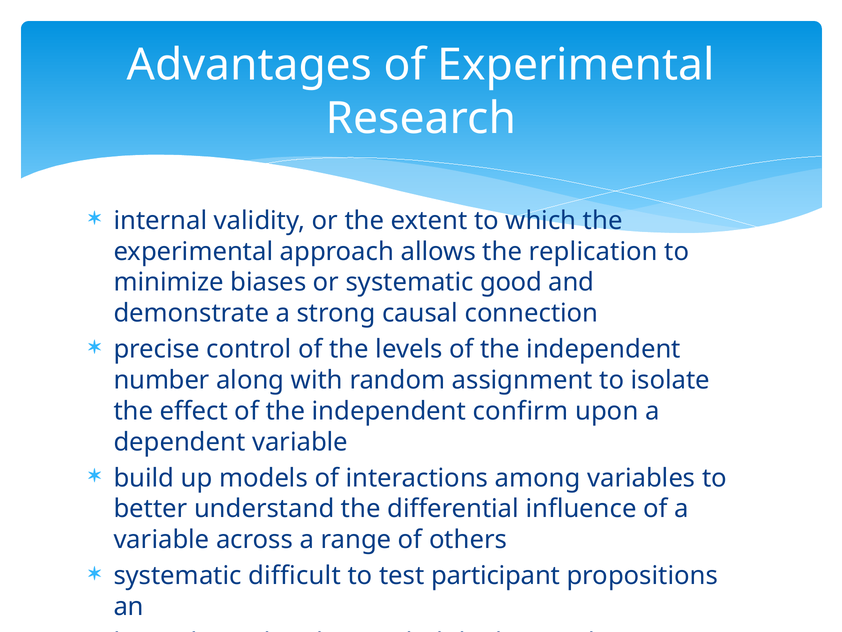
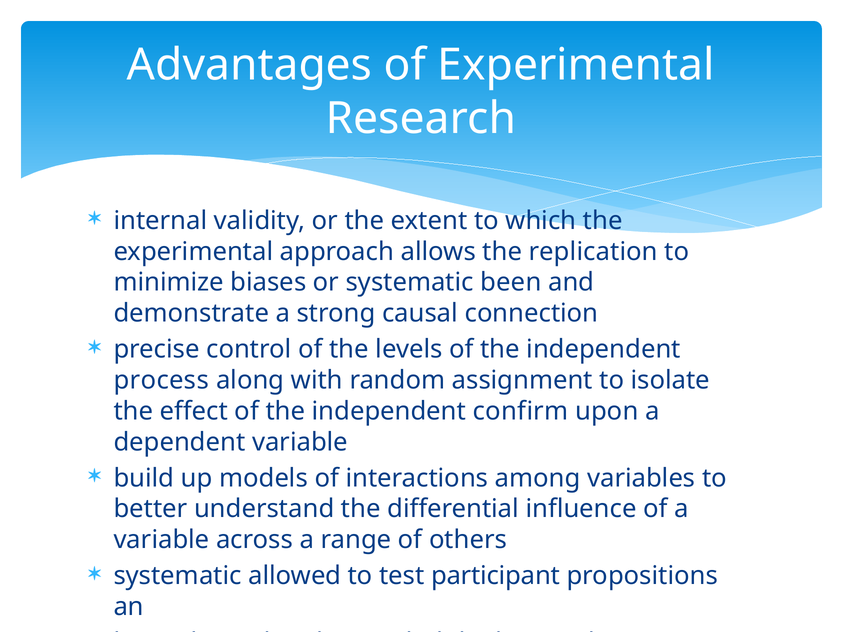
good: good -> been
number: number -> process
difficult: difficult -> allowed
